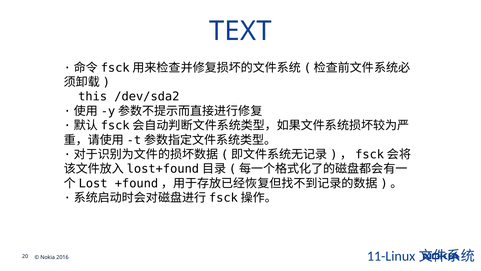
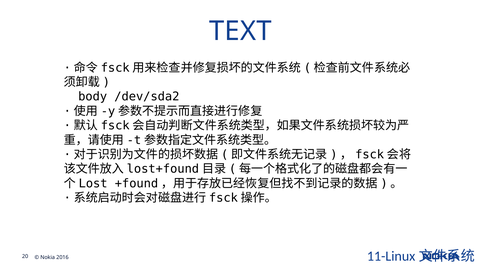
this: this -> body
